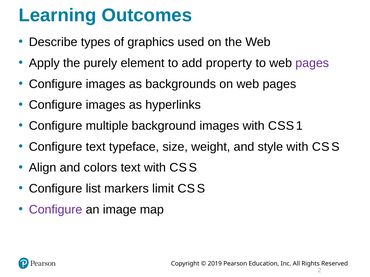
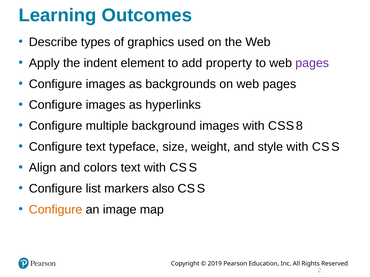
purely: purely -> indent
1: 1 -> 8
limit: limit -> also
Configure at (56, 210) colour: purple -> orange
